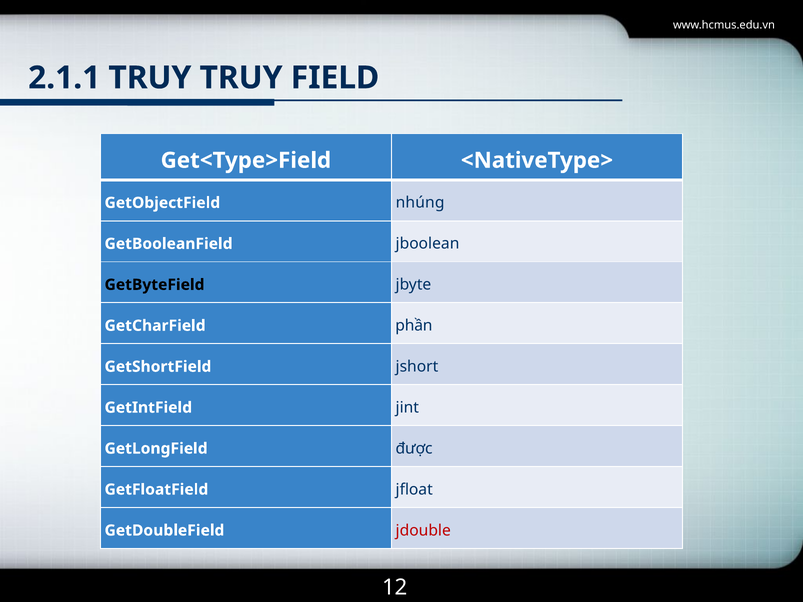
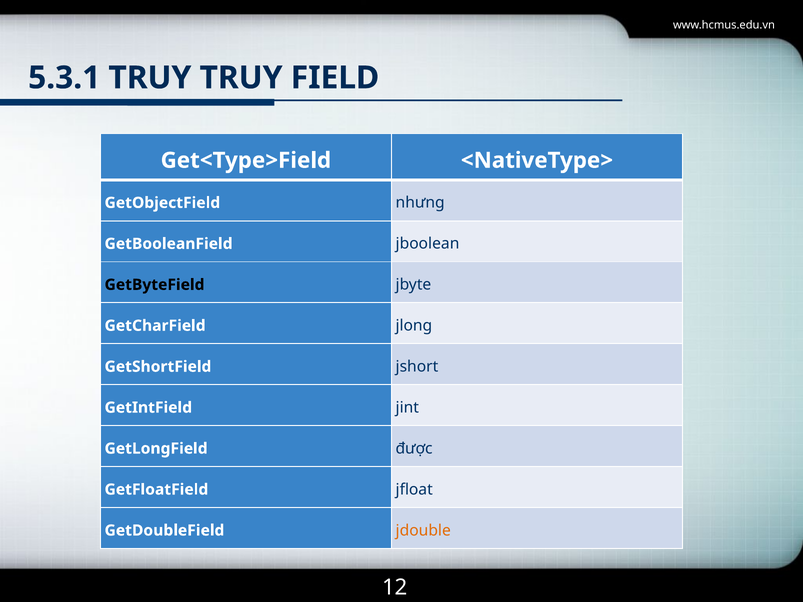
2.1.1: 2.1.1 -> 5.3.1
nhúng: nhúng -> nhưng
phần: phần -> jlong
jdouble colour: red -> orange
